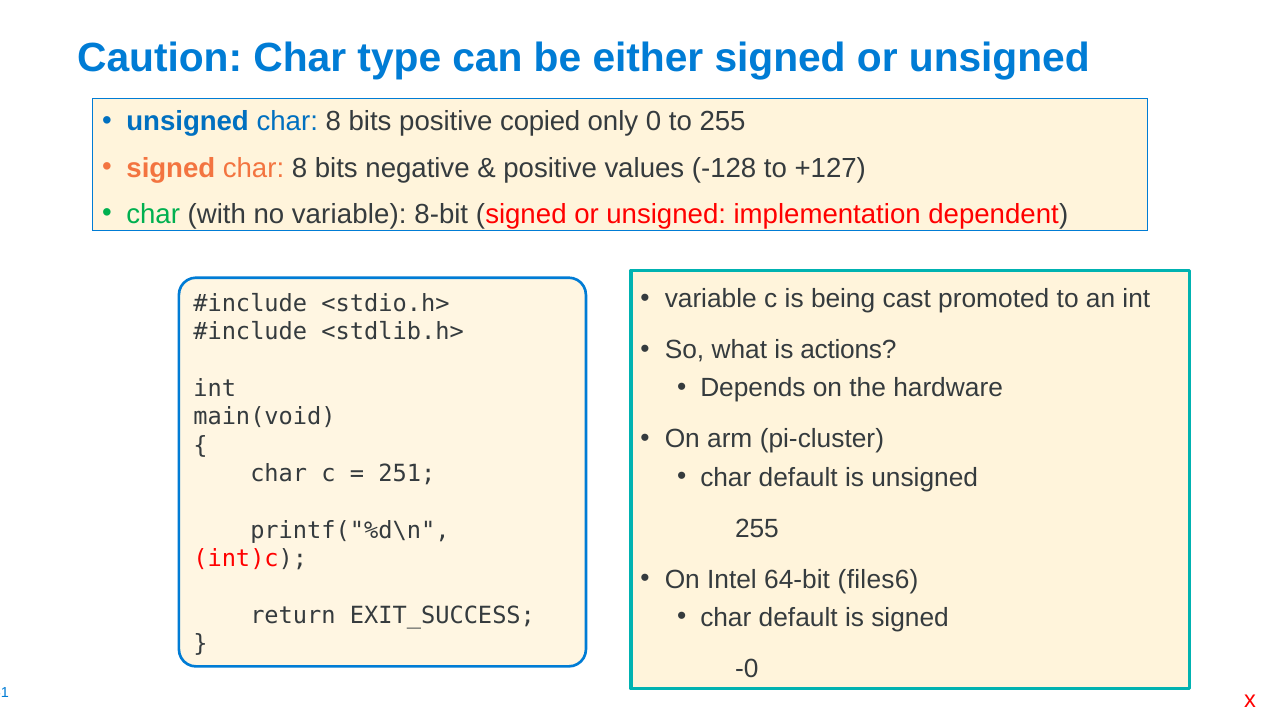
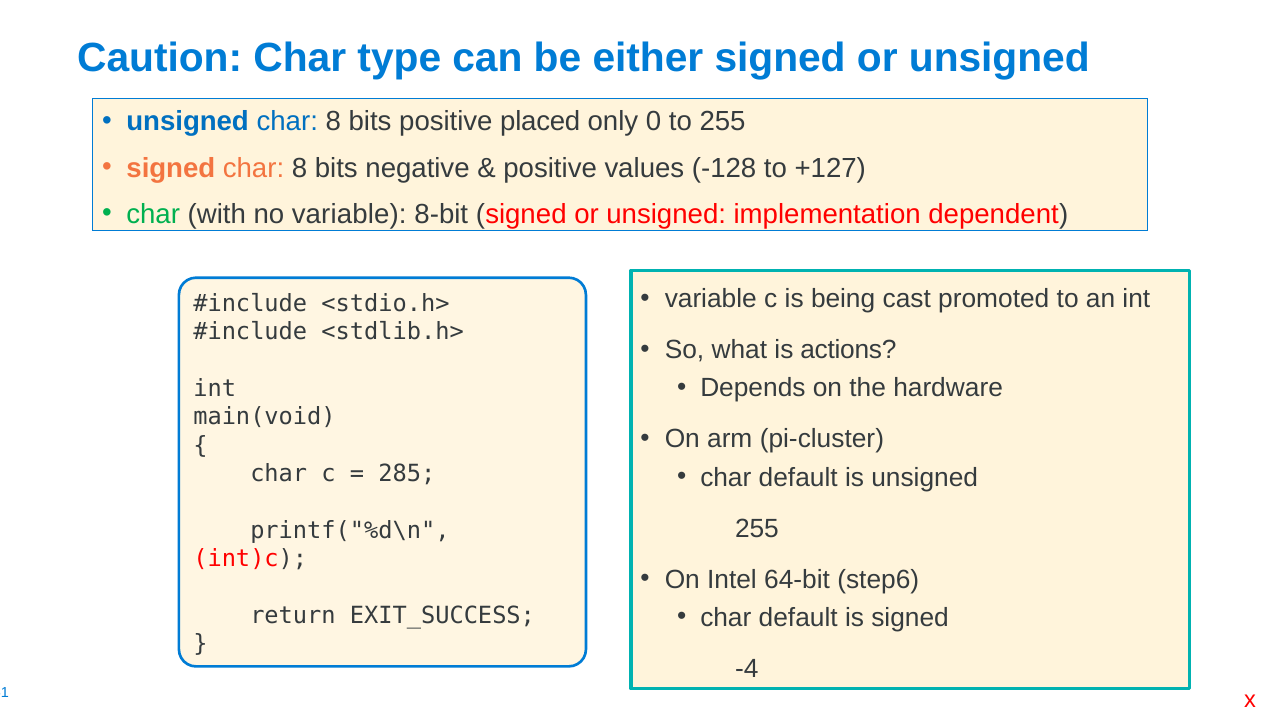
copied: copied -> placed
251: 251 -> 285
files6: files6 -> step6
-0: -0 -> -4
